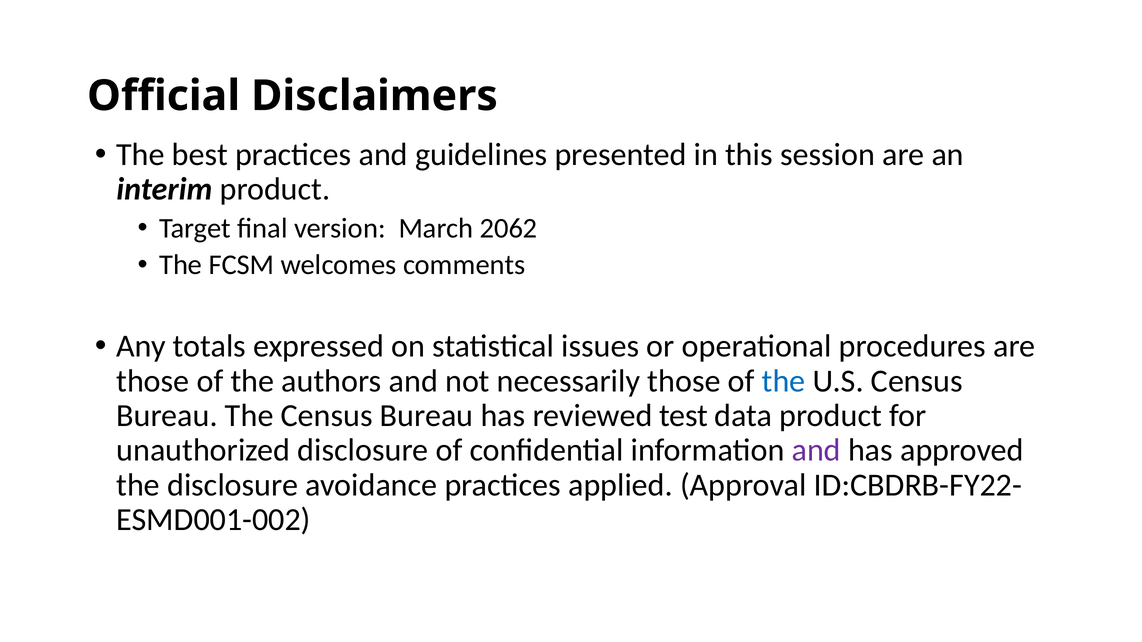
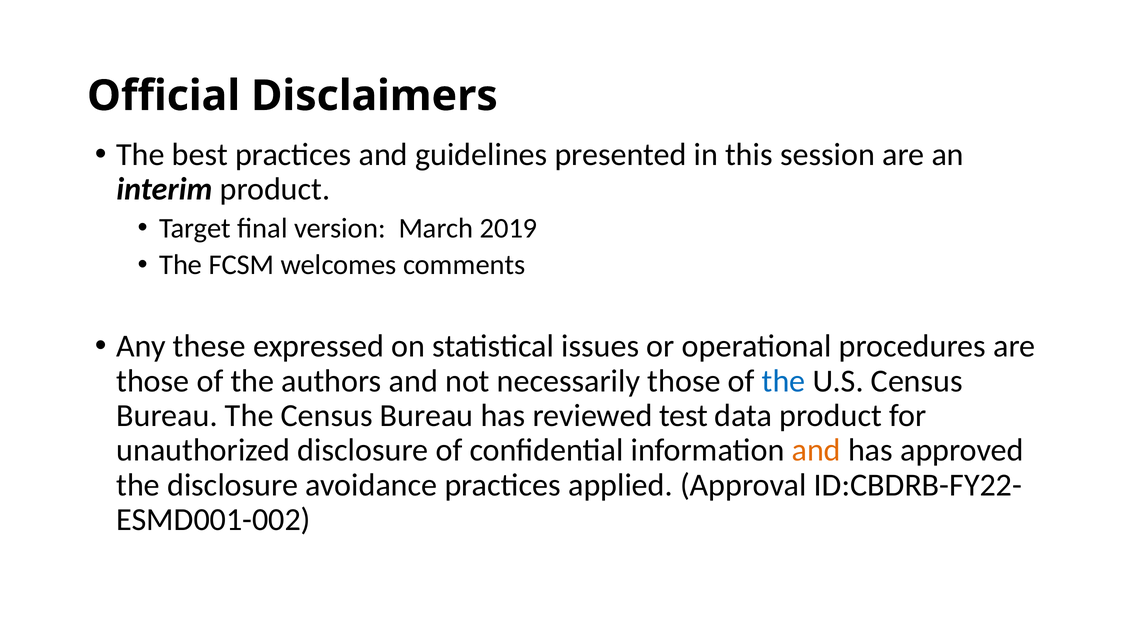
2062: 2062 -> 2019
totals: totals -> these
and at (816, 451) colour: purple -> orange
